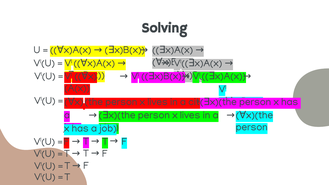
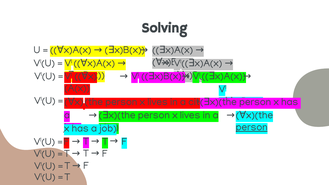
person at (252, 127) underline: none -> present
